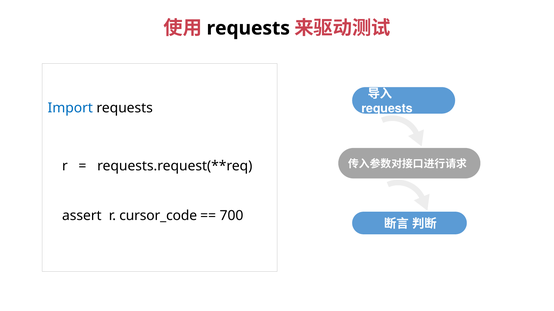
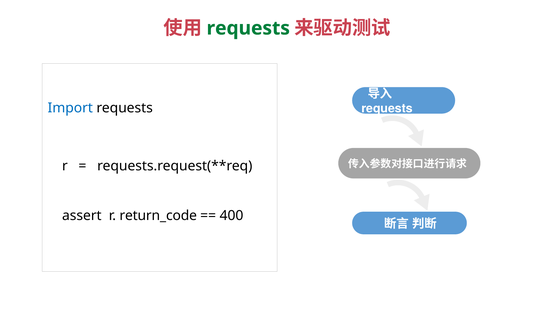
requests at (248, 28) colour: black -> green
cursor_code: cursor_code -> return_code
700: 700 -> 400
